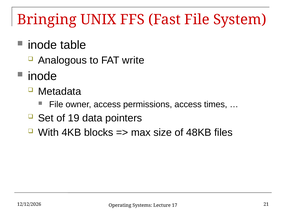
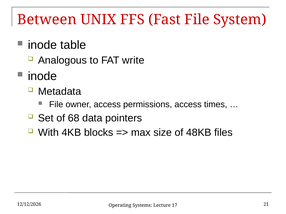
Bringing: Bringing -> Between
19: 19 -> 68
